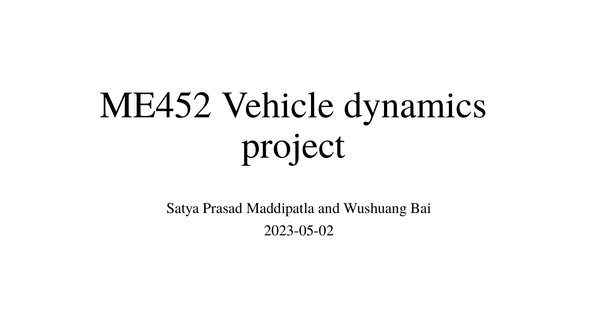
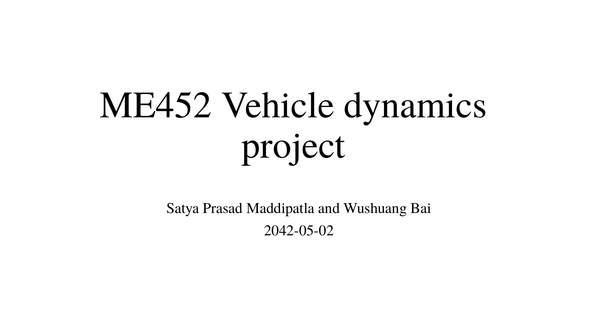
2023-05-02: 2023-05-02 -> 2042-05-02
